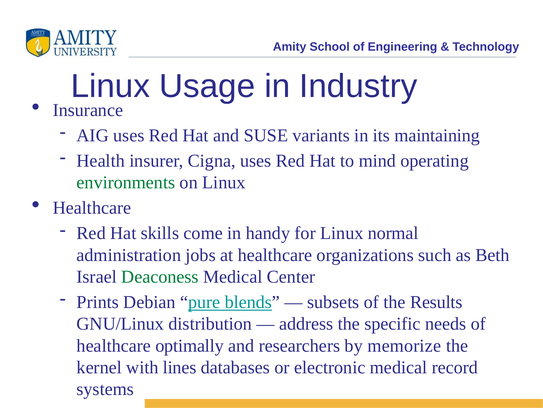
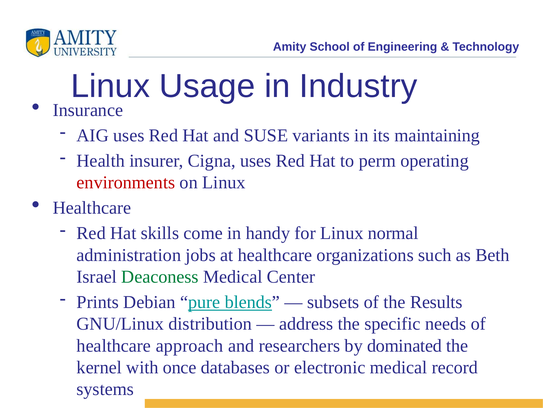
mind: mind -> perm
environments colour: green -> red
optimally: optimally -> approach
memorize: memorize -> dominated
lines: lines -> once
